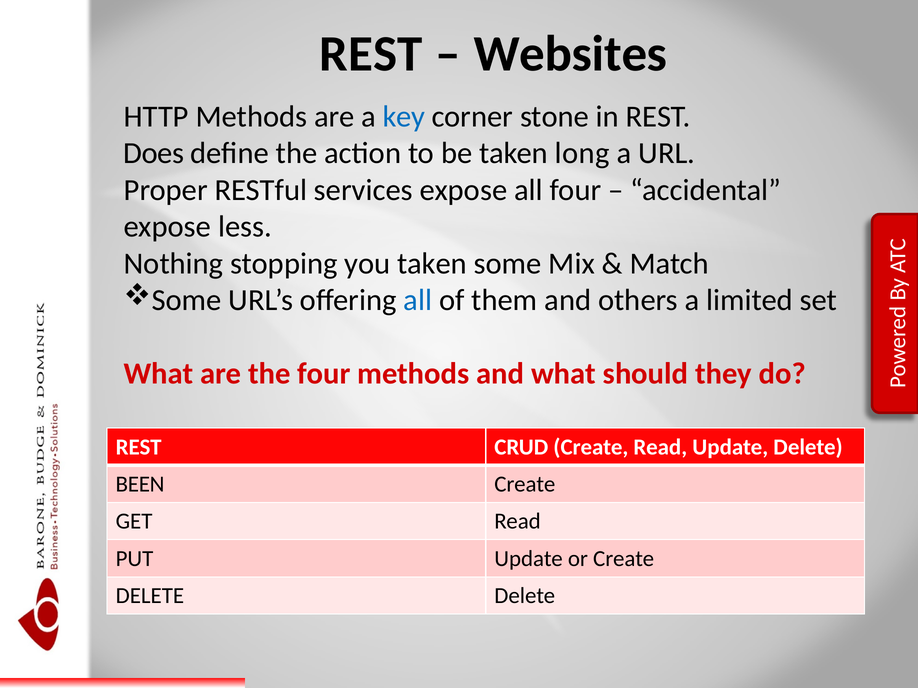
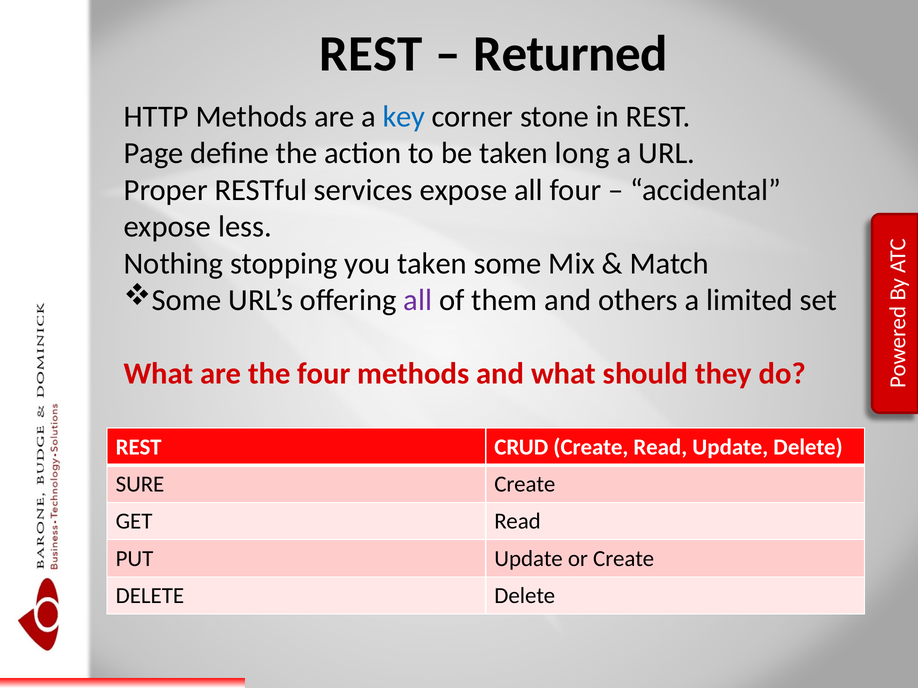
Websites: Websites -> Returned
Does: Does -> Page
all at (418, 300) colour: blue -> purple
BEEN: BEEN -> SURE
